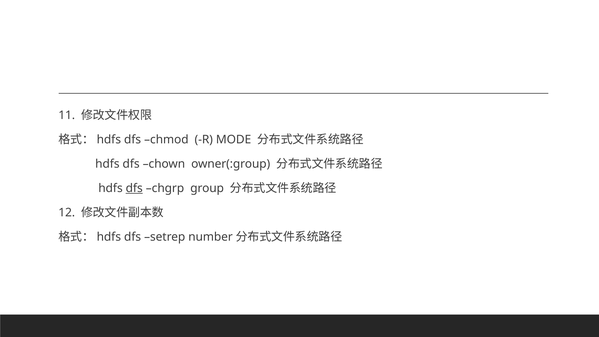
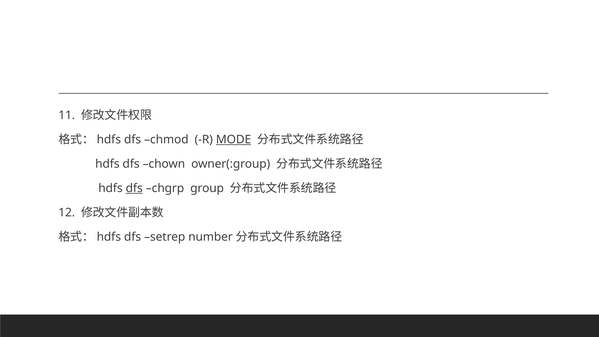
MODE underline: none -> present
